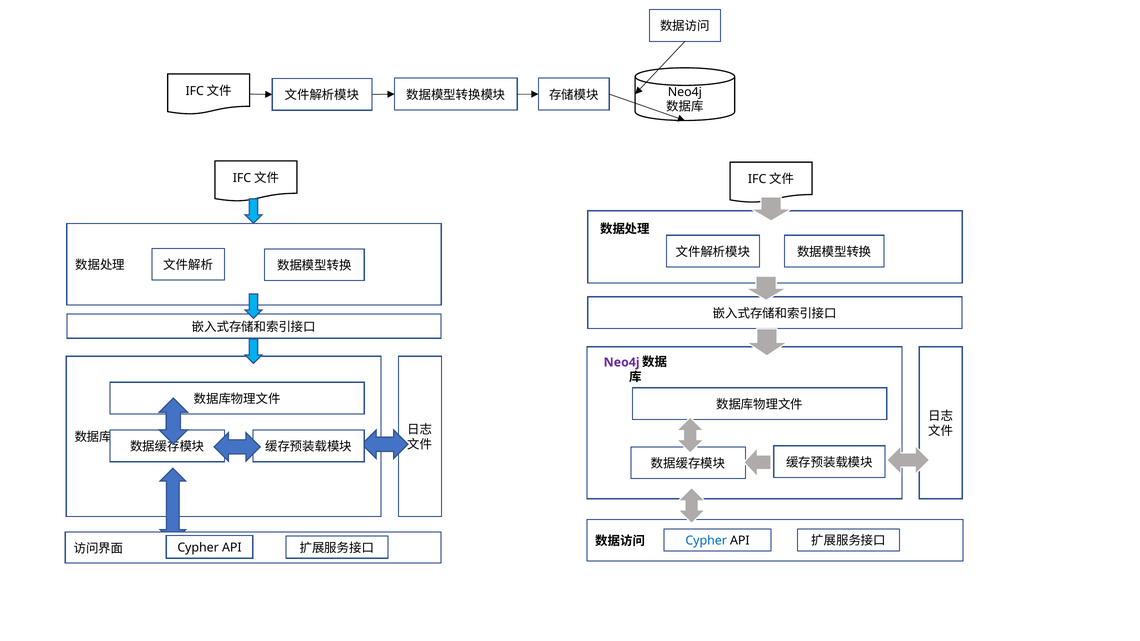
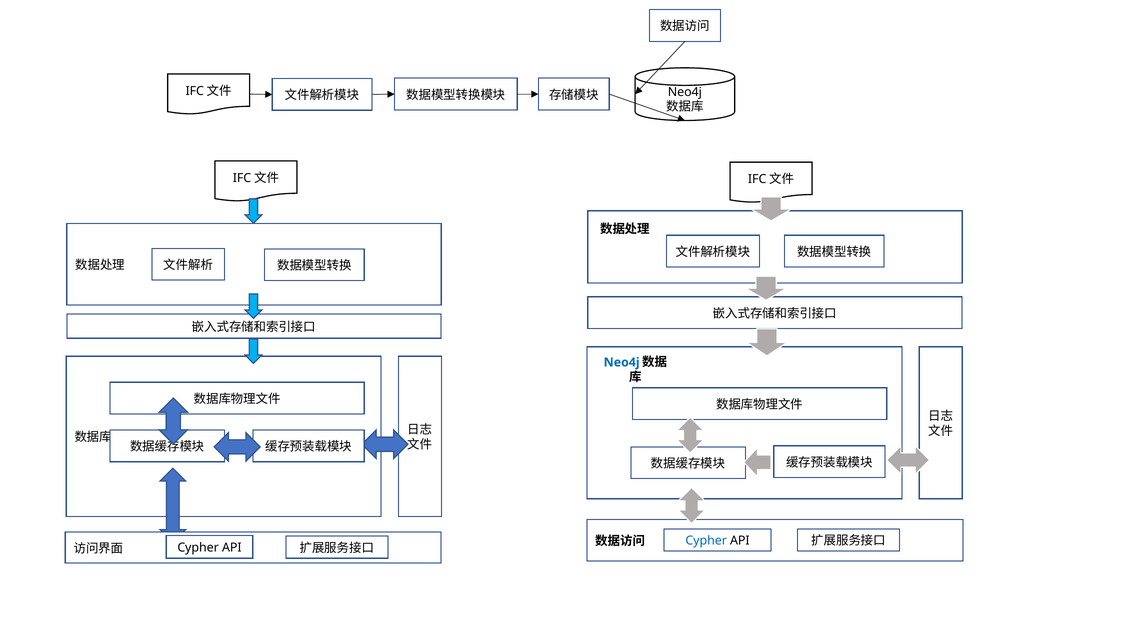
Neo4j at (622, 362) colour: purple -> blue
